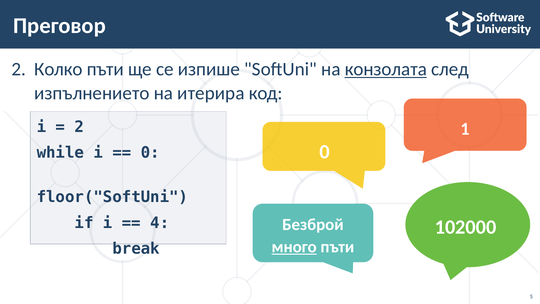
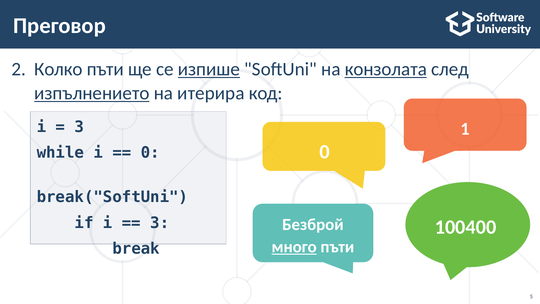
изпише underline: none -> present
изпълнението underline: none -> present
2 at (79, 127): 2 -> 3
floor("SoftUni: floor("SoftUni -> break("SoftUni
4 at (160, 223): 4 -> 3
102000: 102000 -> 100400
